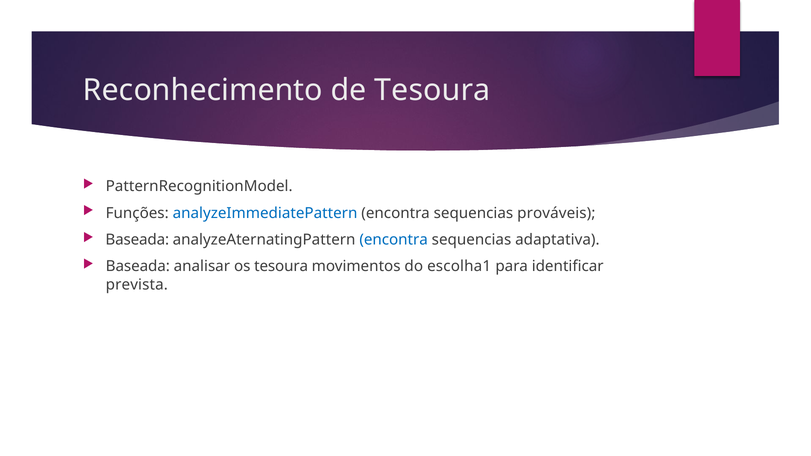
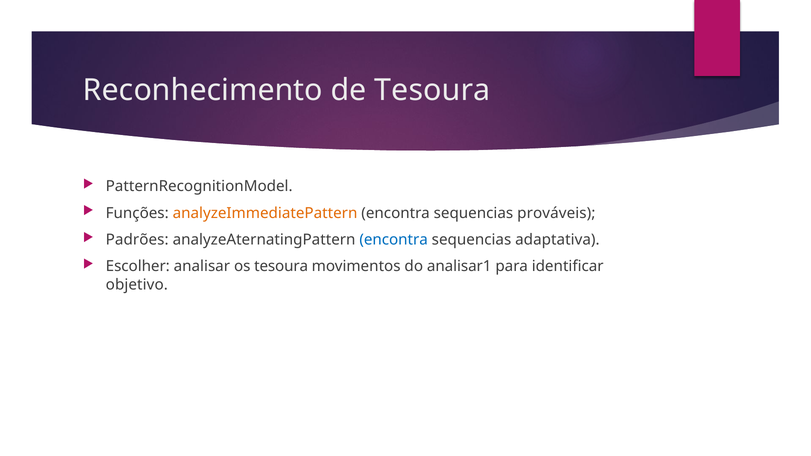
analyzeImmediatePattern colour: blue -> orange
Baseada at (137, 240): Baseada -> Padrões
Baseada at (138, 267): Baseada -> Escolher
escolha1: escolha1 -> analisar1
prevista: prevista -> objetivo
